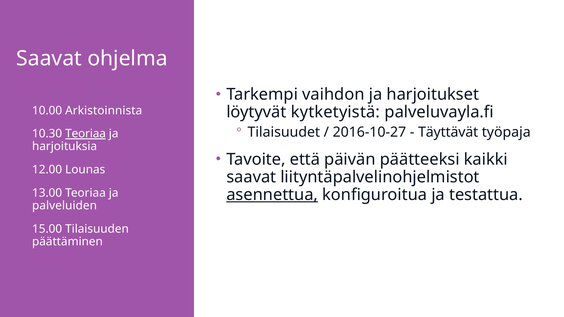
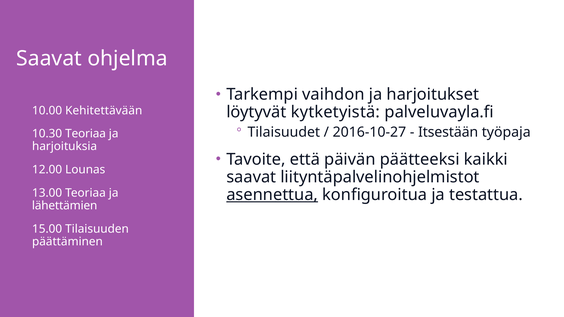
Arkistoinnista: Arkistoinnista -> Kehitettävään
Teoriaa at (86, 134) underline: present -> none
Täyttävät: Täyttävät -> Itsestään
palveluiden: palveluiden -> lähettämien
